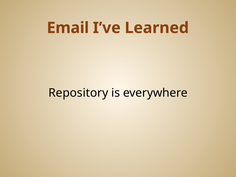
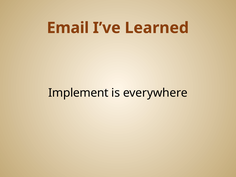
Repository: Repository -> Implement
